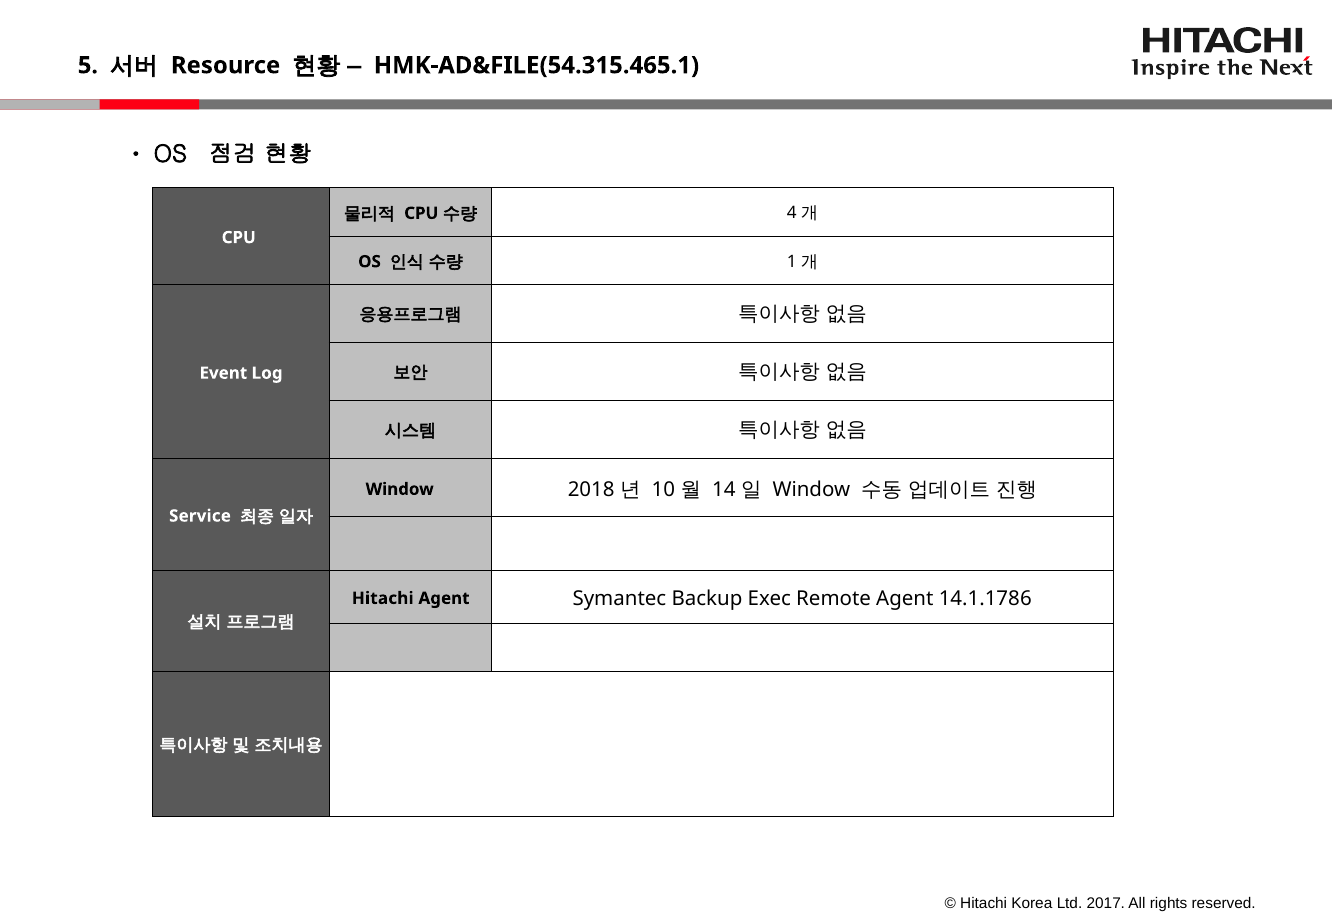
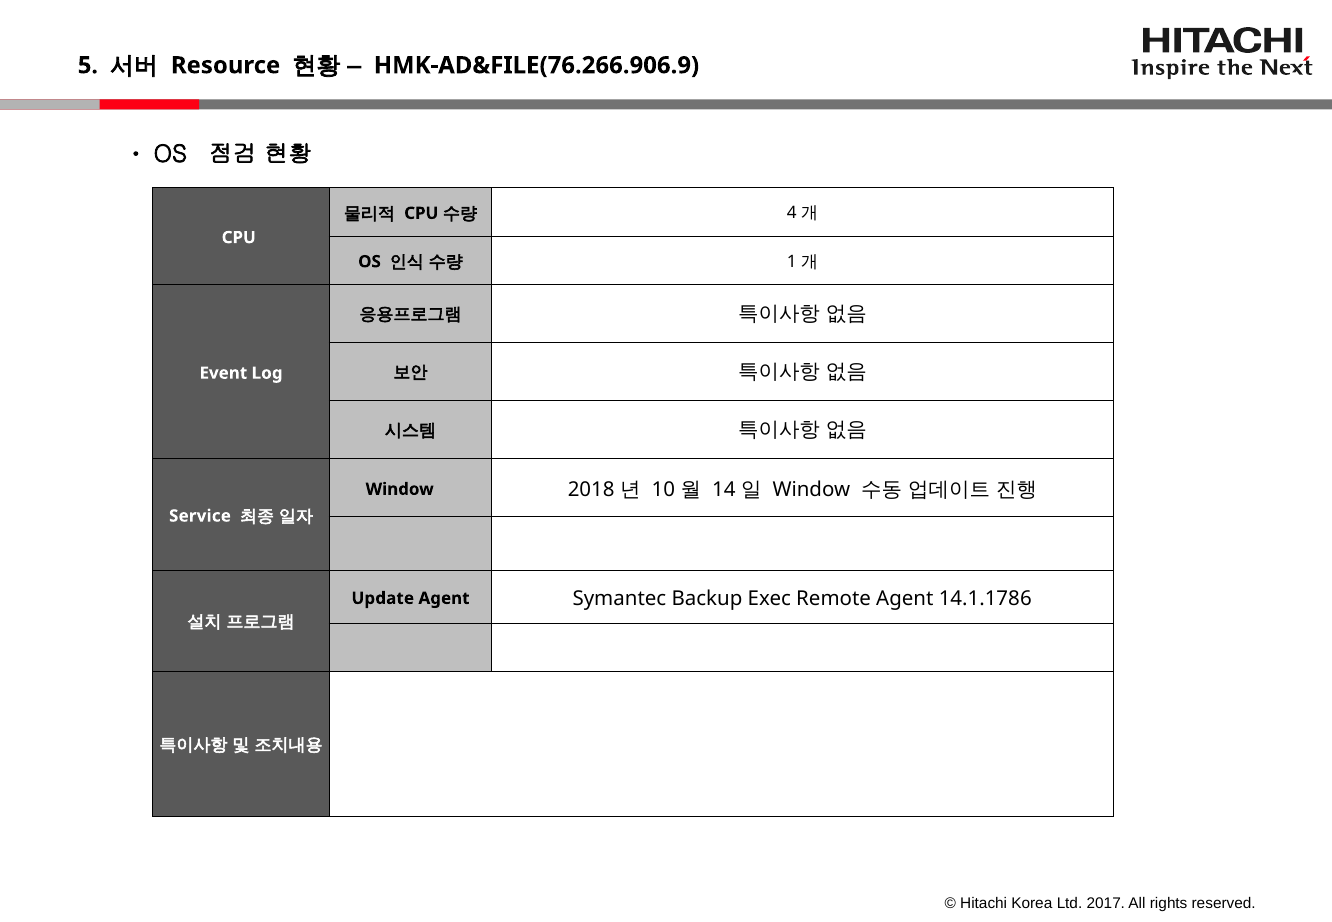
HMK-AD&FILE(54.315.465.1: HMK-AD&FILE(54.315.465.1 -> HMK-AD&FILE(76.266.906.9
Hitachi at (383, 598): Hitachi -> Update
